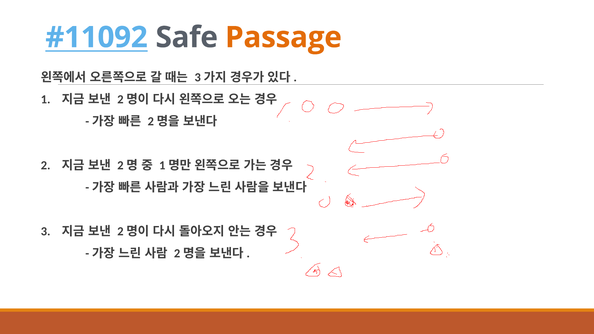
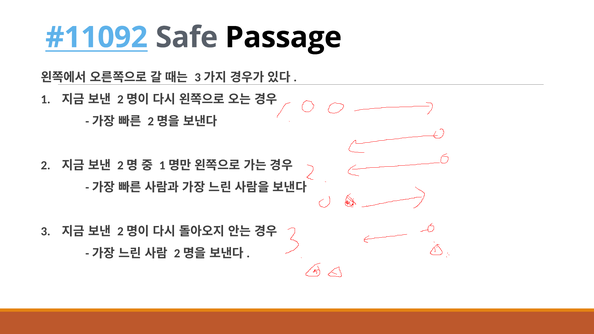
Passage colour: orange -> black
